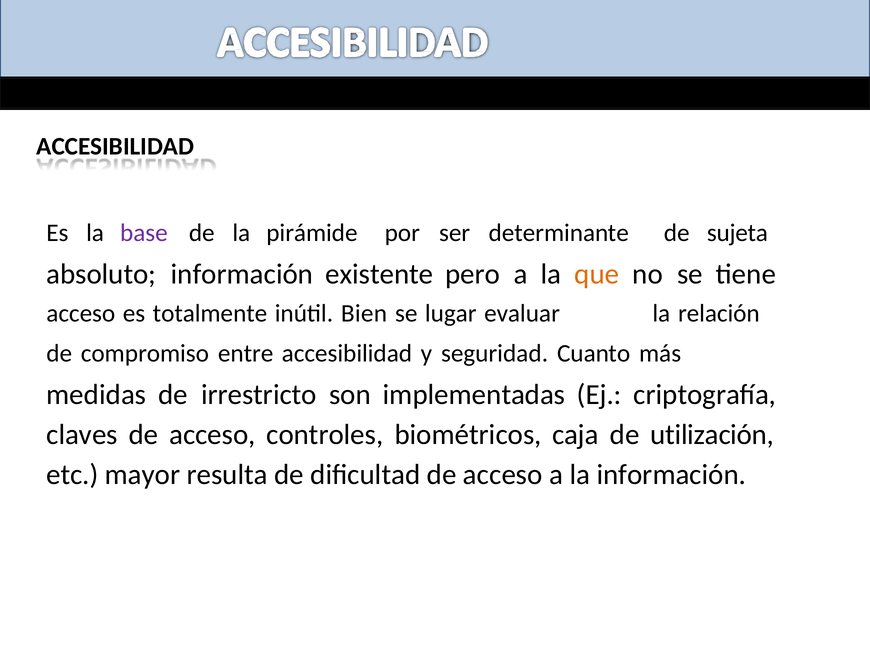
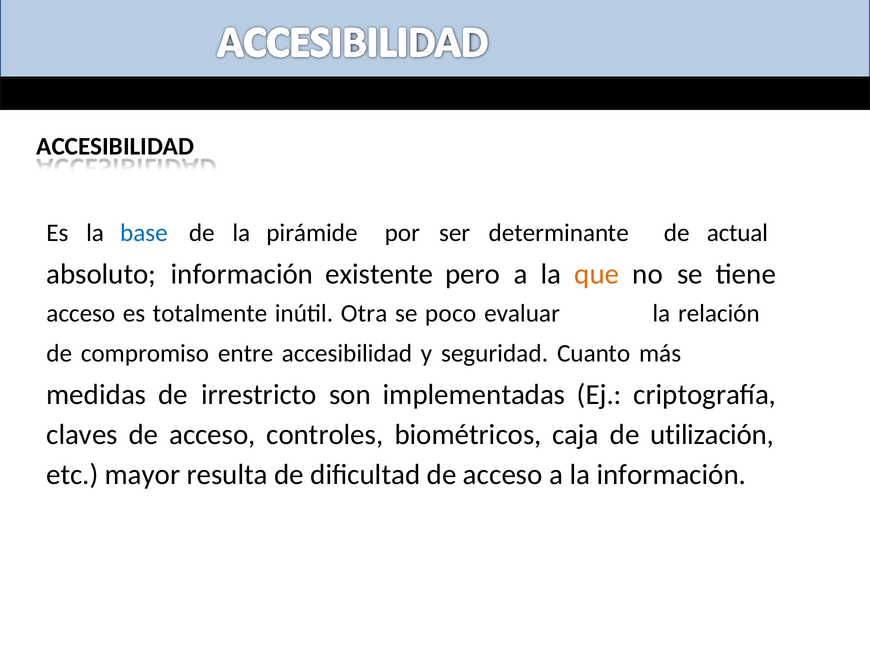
base colour: purple -> blue
sujeta: sujeta -> actual
Bien: Bien -> Otra
lugar: lugar -> poco
